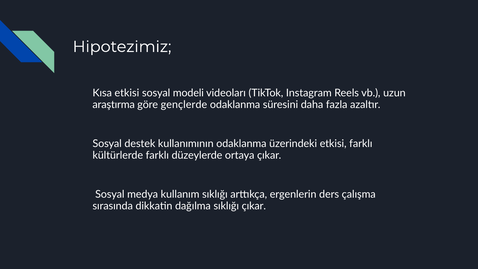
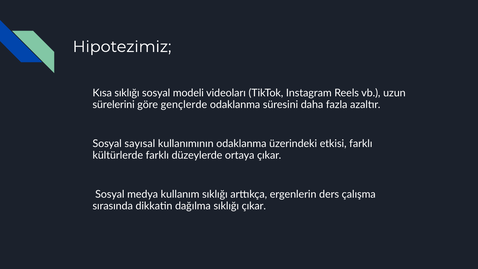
Kısa etkisi: etkisi -> sıklığı
araştırma: araştırma -> sürelerini
destek: destek -> sayısal
